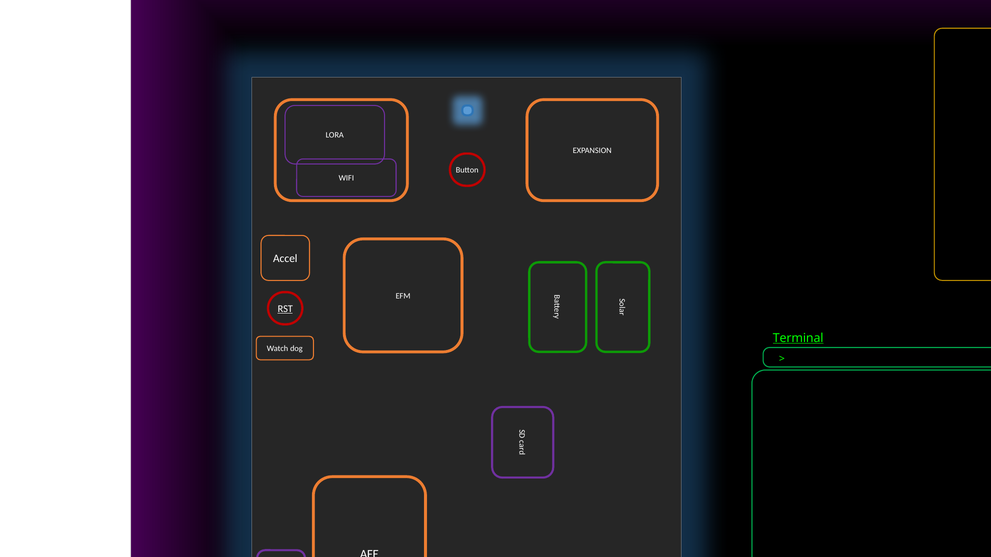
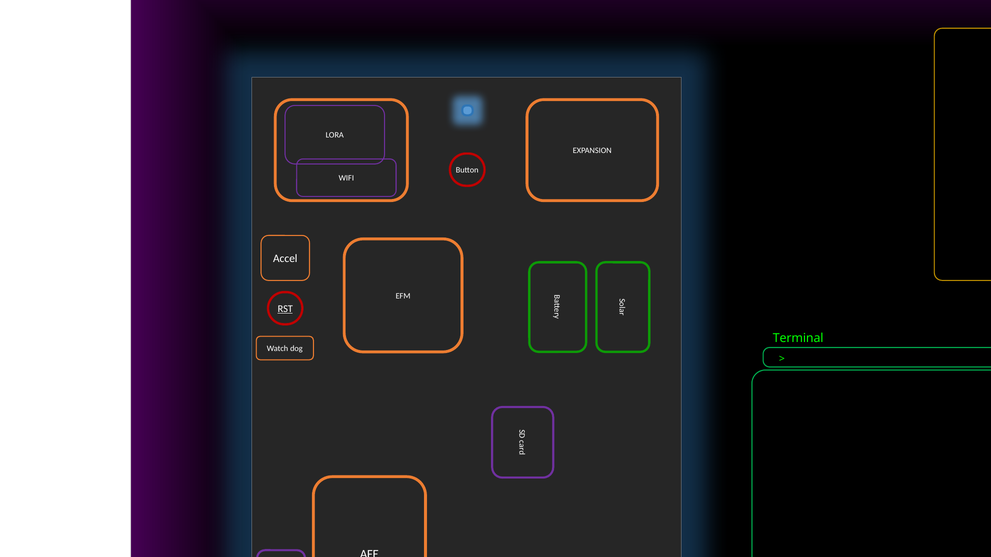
Terminal underline: present -> none
